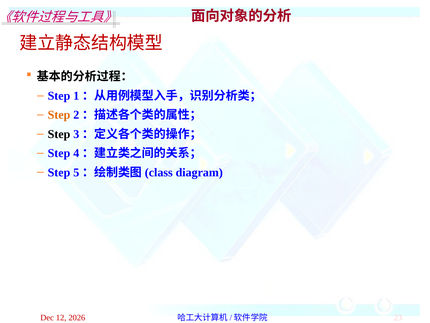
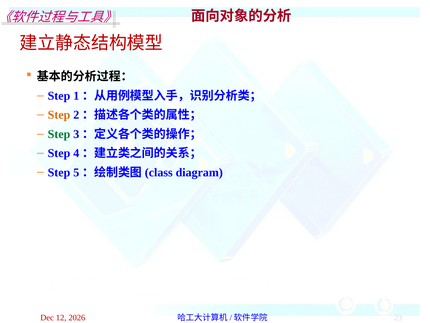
Step at (59, 134) colour: black -> green
